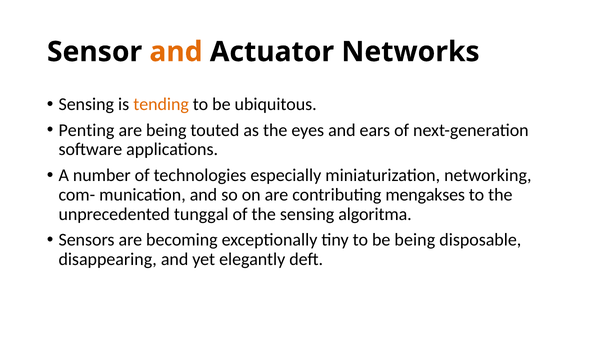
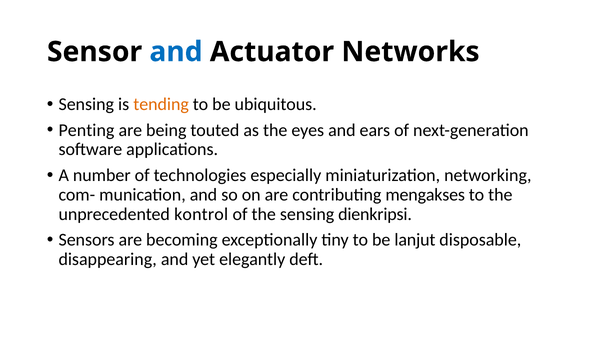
and at (176, 52) colour: orange -> blue
tunggal: tunggal -> kontrol
algoritma: algoritma -> dienkripsi
be being: being -> lanjut
